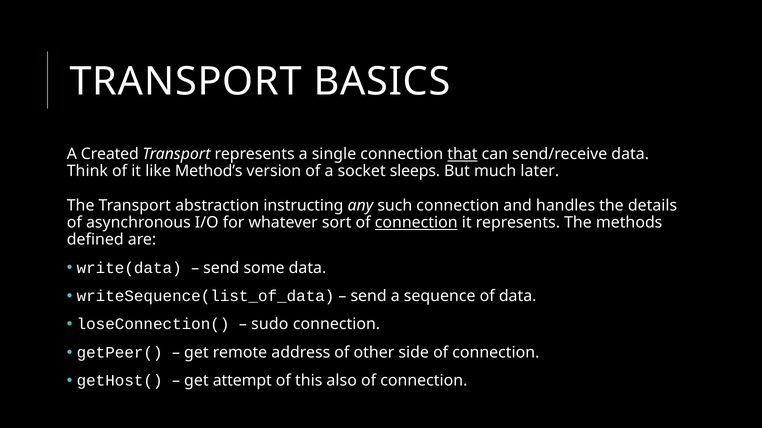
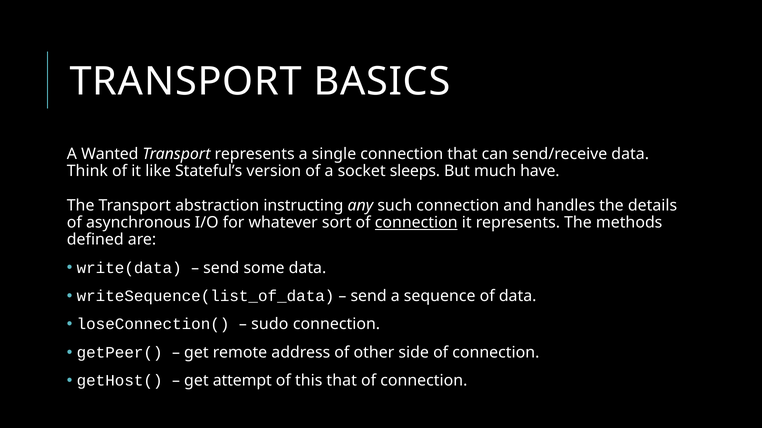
Created: Created -> Wanted
that at (462, 154) underline: present -> none
Method’s: Method’s -> Stateful’s
later: later -> have
this also: also -> that
